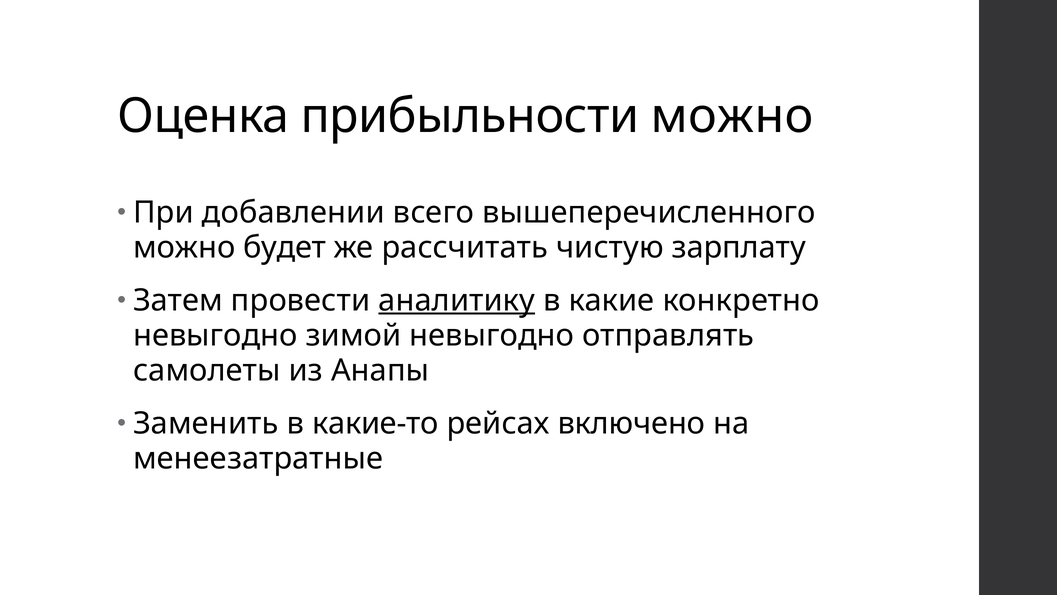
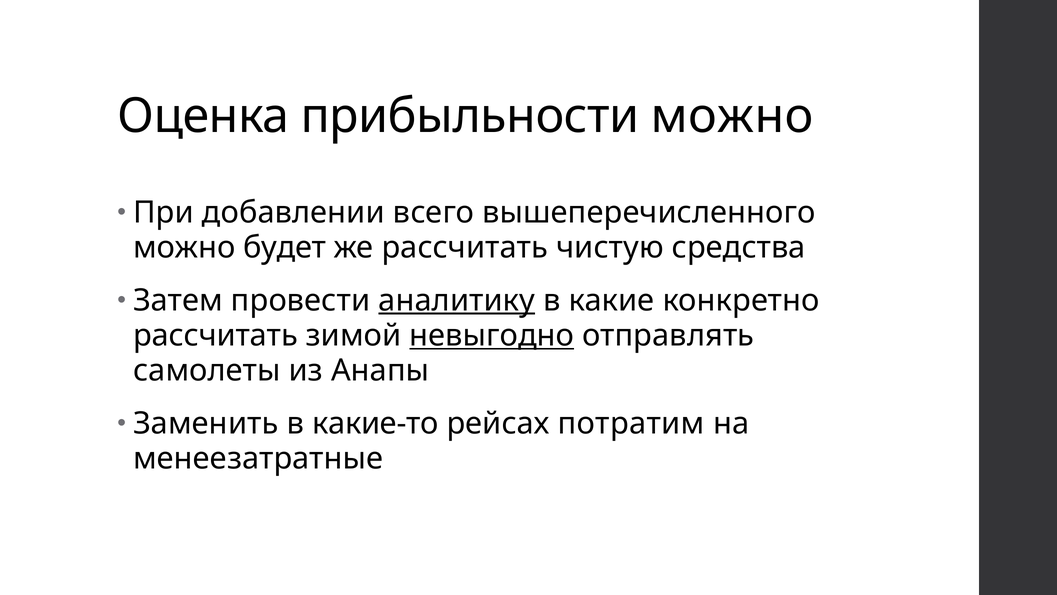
зарплату: зарплату -> средства
невыгодно at (215, 335): невыгодно -> рассчитать
невыгодно at (492, 335) underline: none -> present
включено: включено -> потратим
